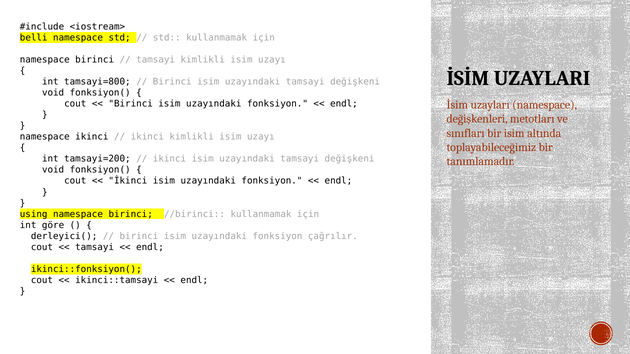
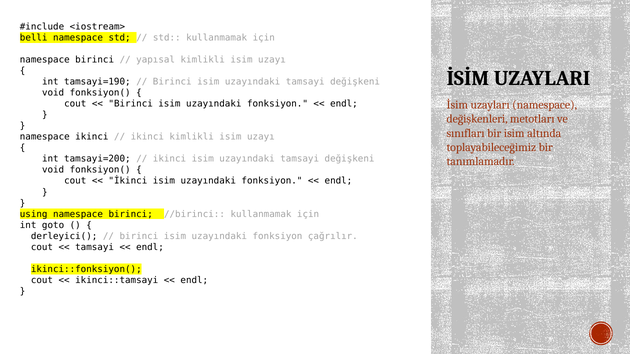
tamsayi at (156, 60): tamsayi -> yapısal
tamsayi=800: tamsayi=800 -> tamsayi=190
göre: göre -> goto
